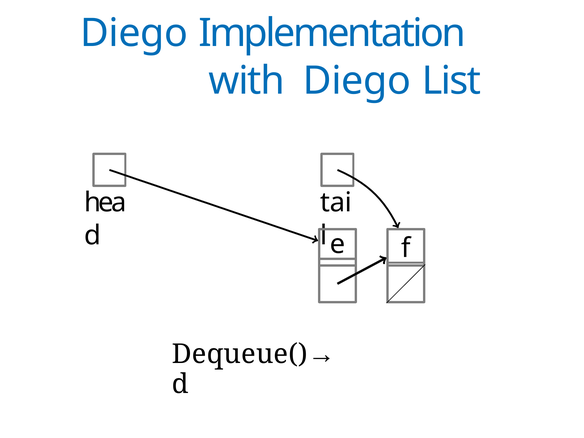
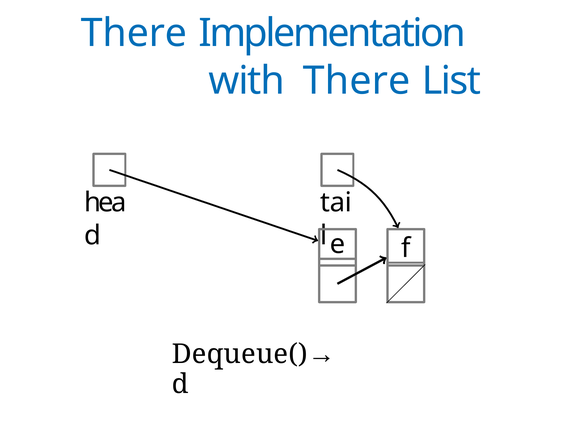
Diego at (134, 33): Diego -> There
with Diego: Diego -> There
